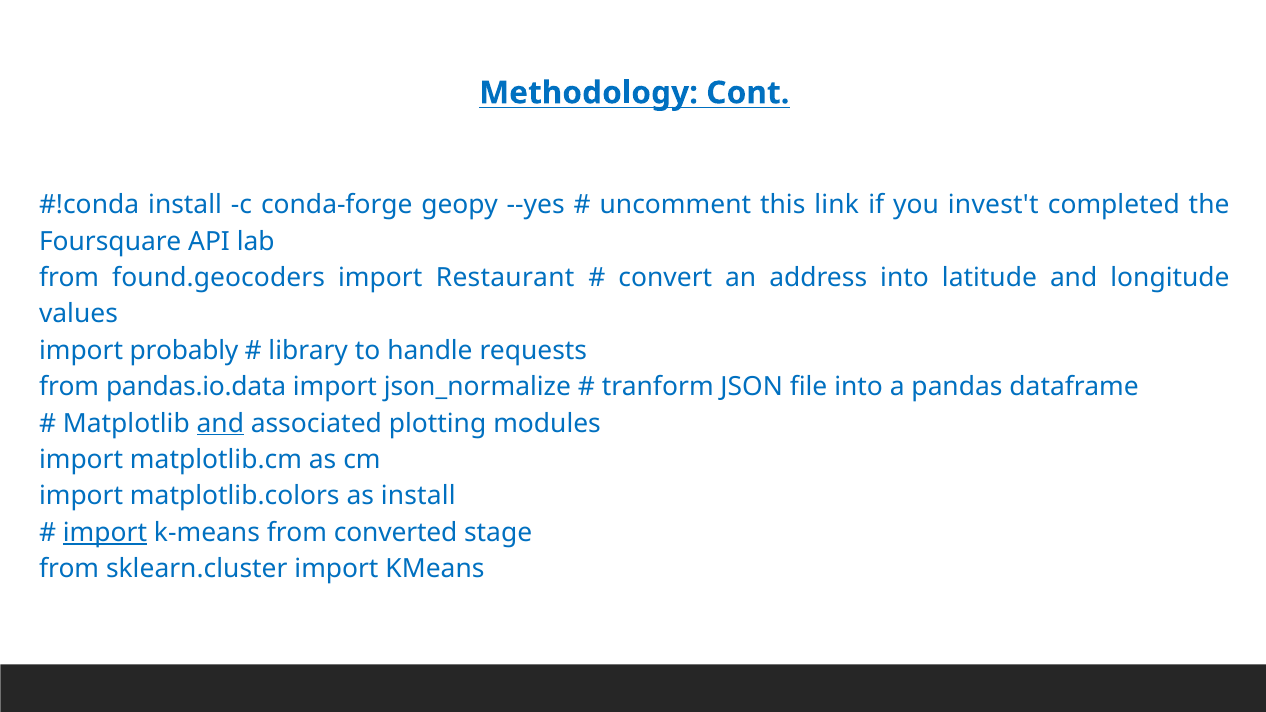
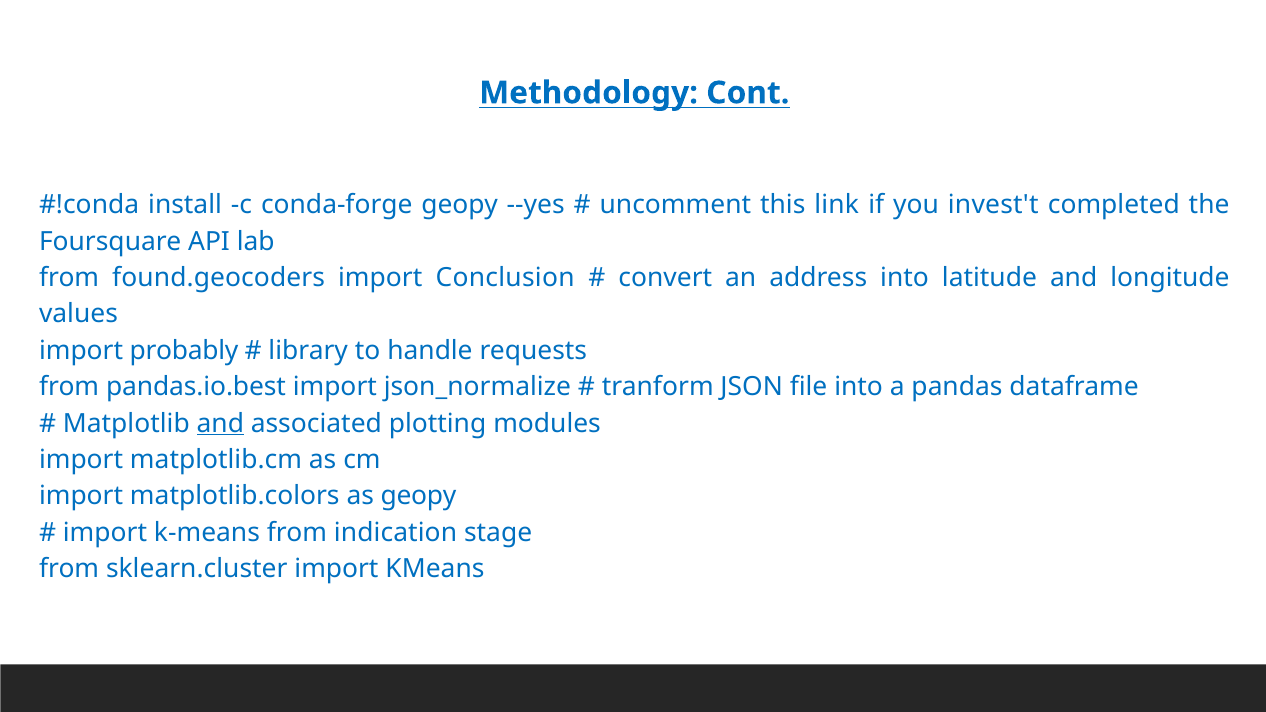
Restaurant: Restaurant -> Conclusion
pandas.io.data: pandas.io.data -> pandas.io.best
as install: install -> geopy
import at (105, 533) underline: present -> none
converted: converted -> indication
